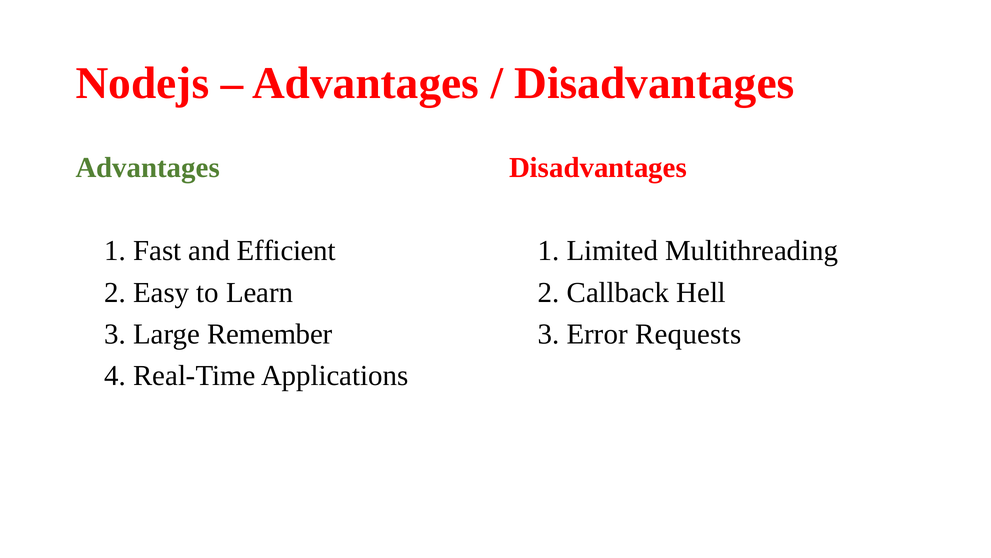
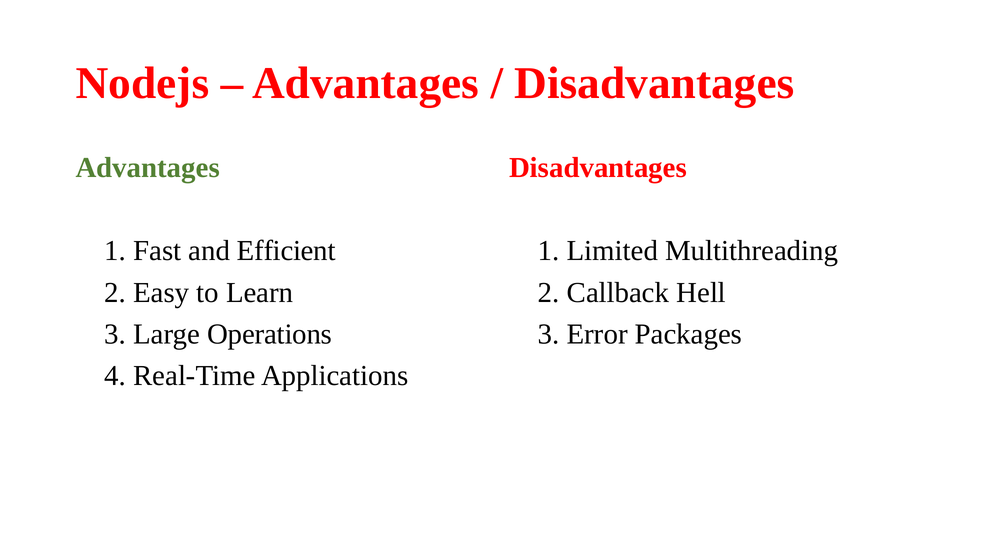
Remember: Remember -> Operations
Requests: Requests -> Packages
